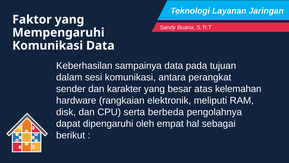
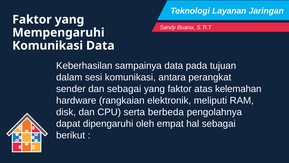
dan karakter: karakter -> sebagai
yang besar: besar -> faktor
